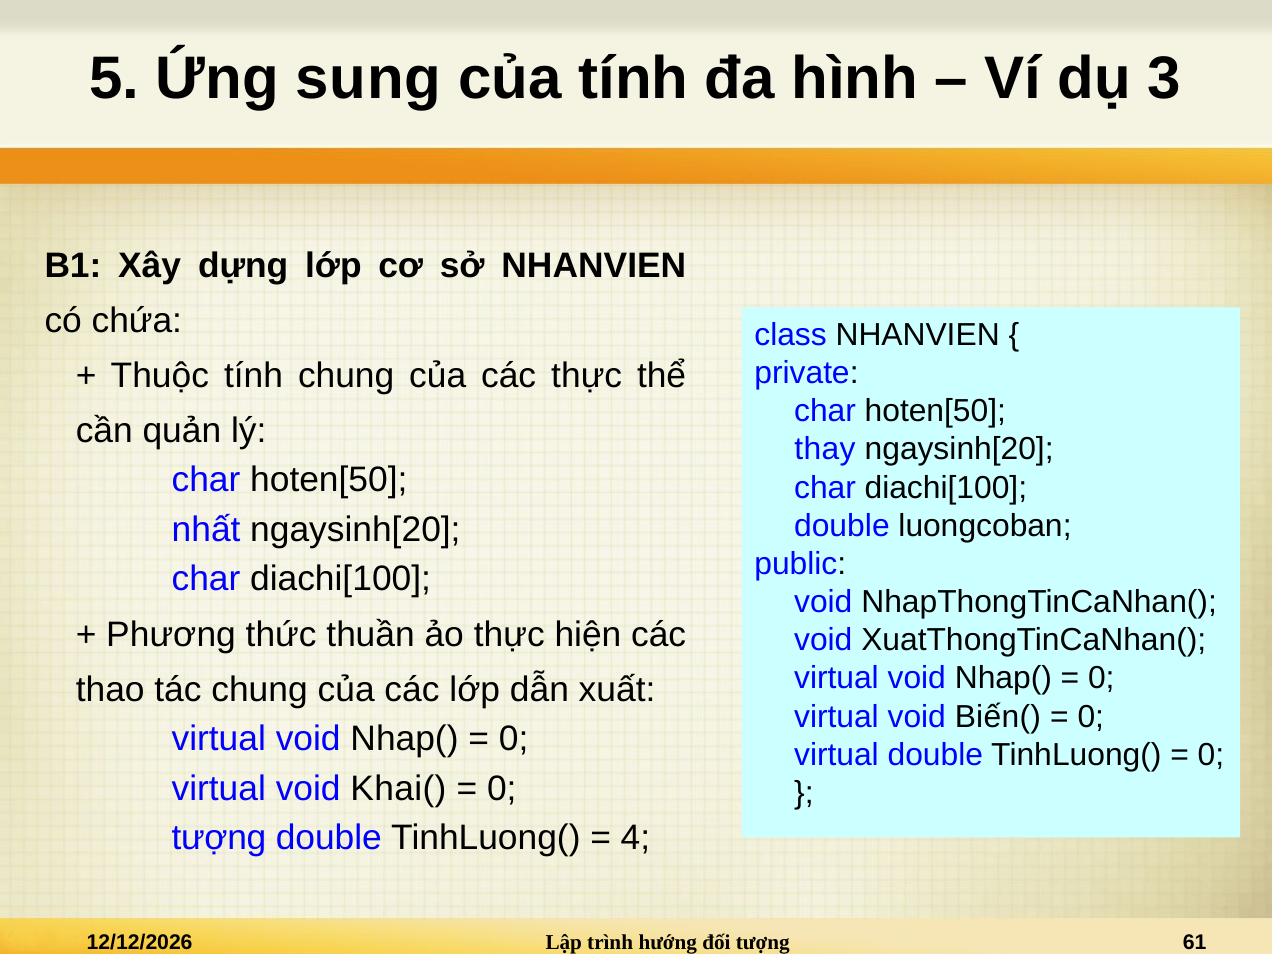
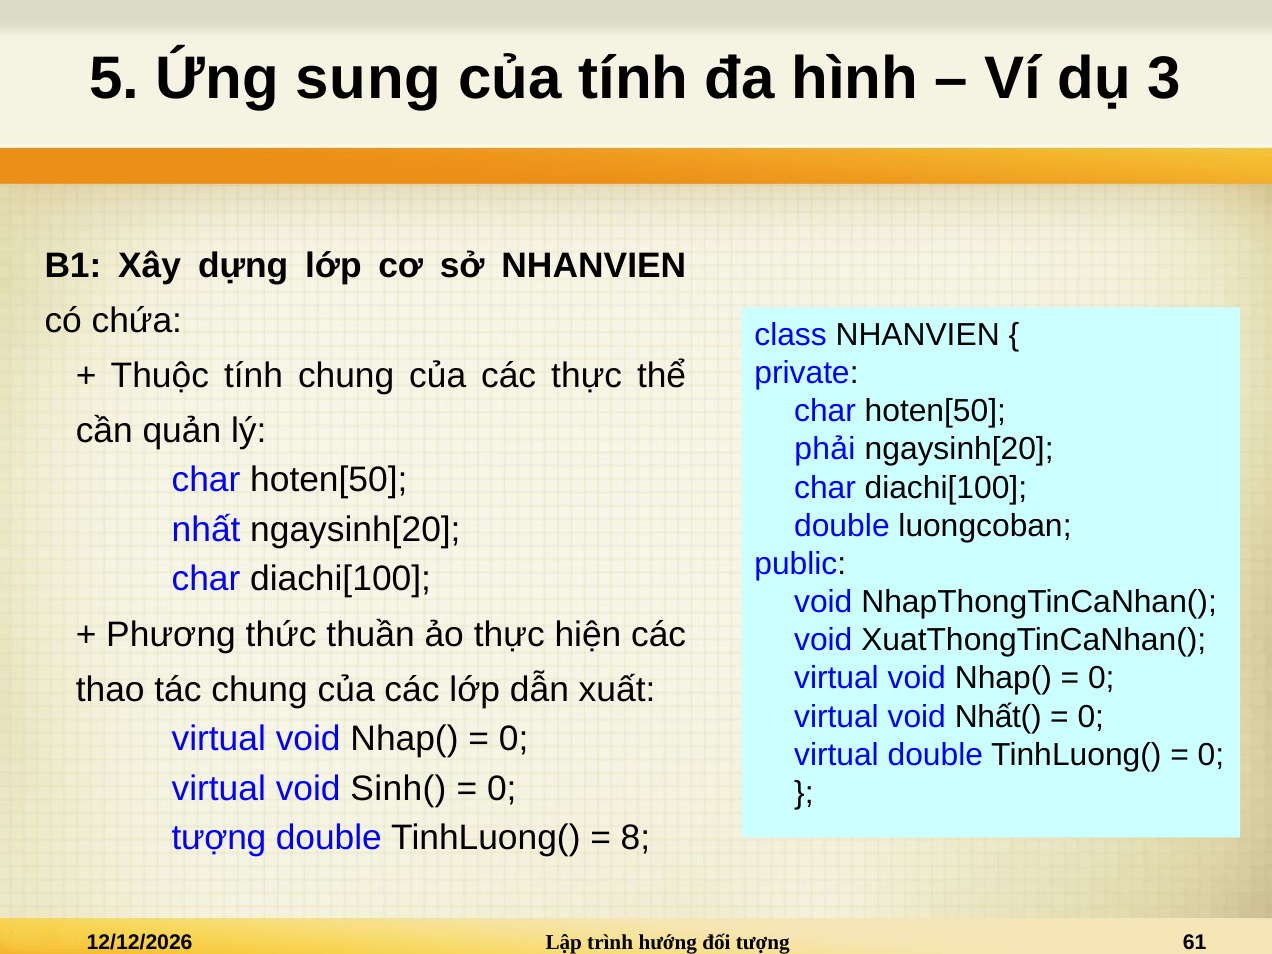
thay: thay -> phải
Biến(: Biến( -> Nhất(
Khai(: Khai( -> Sinh(
4: 4 -> 8
